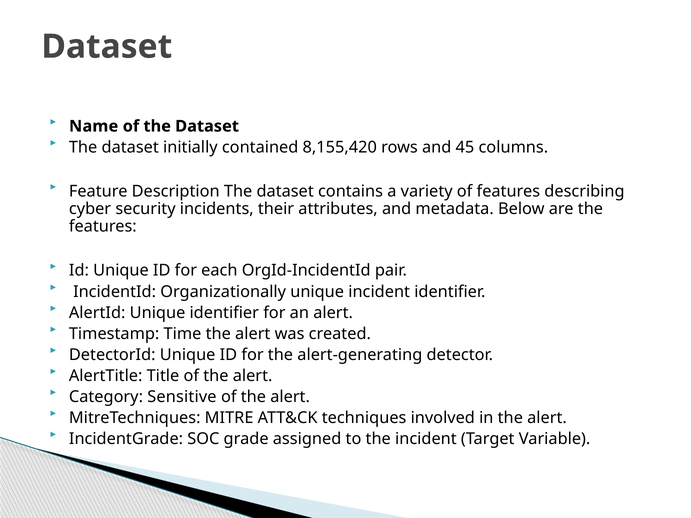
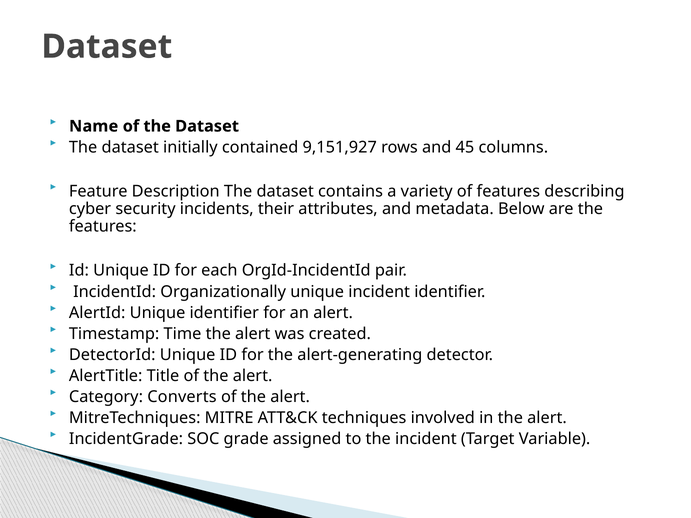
8,155,420: 8,155,420 -> 9,151,927
Sensitive: Sensitive -> Converts
